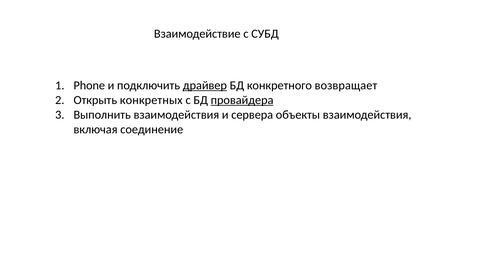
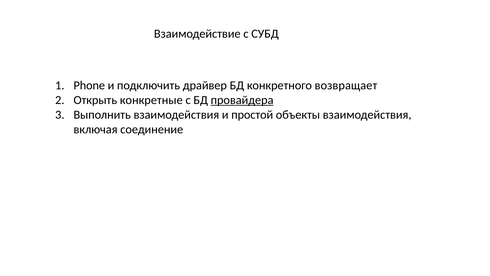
драйвер underline: present -> none
конкретных: конкретных -> конкретные
сервера: сервера -> простой
